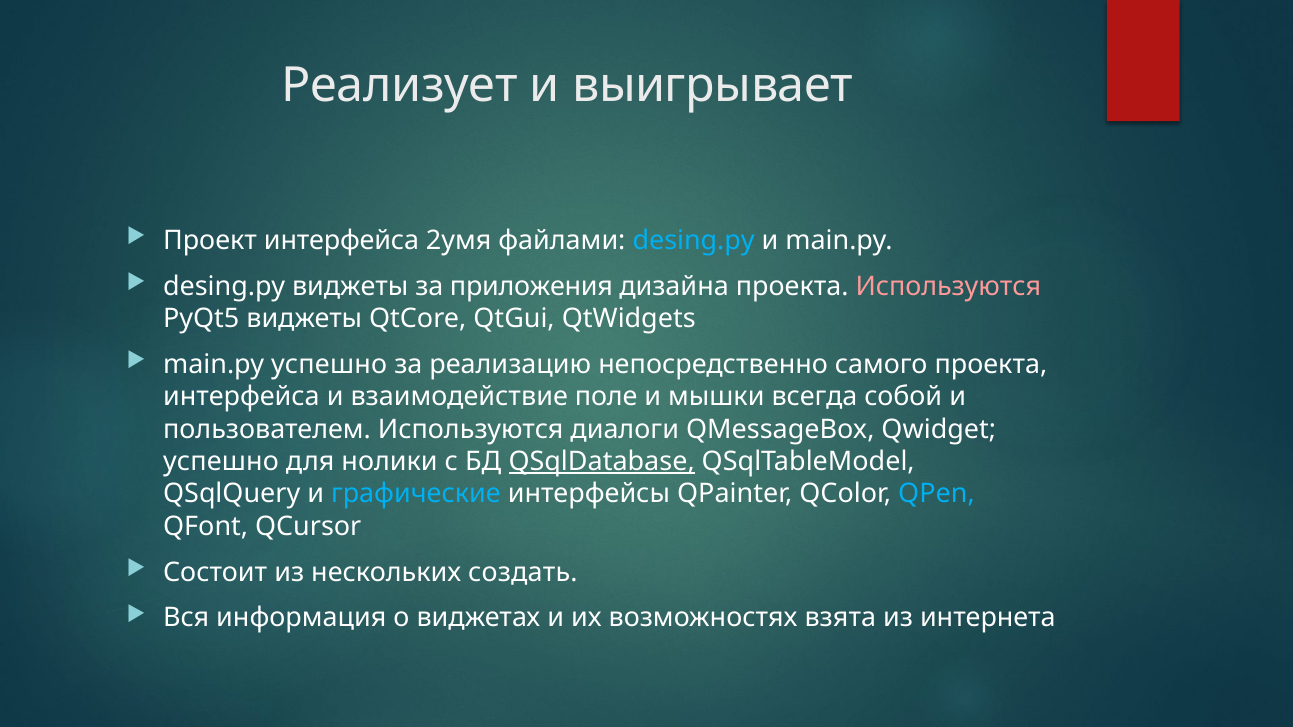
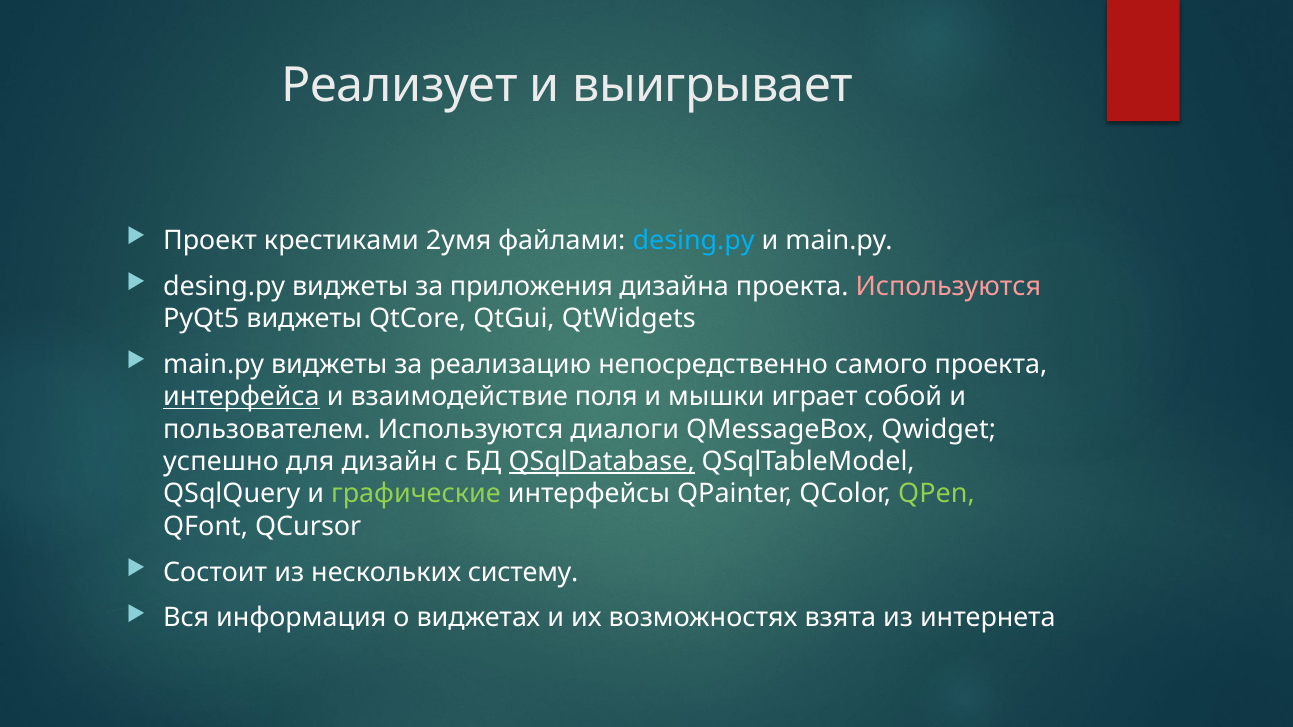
Проект интерфейса: интерфейса -> крестиками
main.py успешно: успешно -> виджеты
интерфейса at (241, 397) underline: none -> present
поле: поле -> поля
всегда: всегда -> играет
нолики: нолики -> дизайн
графические colour: light blue -> light green
QPen colour: light blue -> light green
создать: создать -> систему
